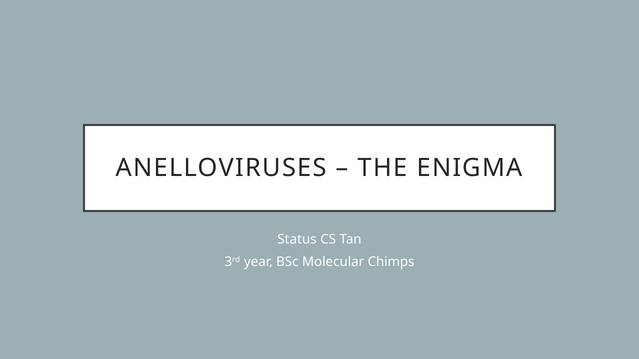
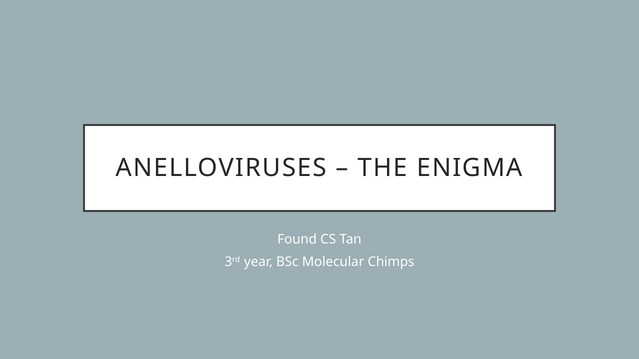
Status: Status -> Found
